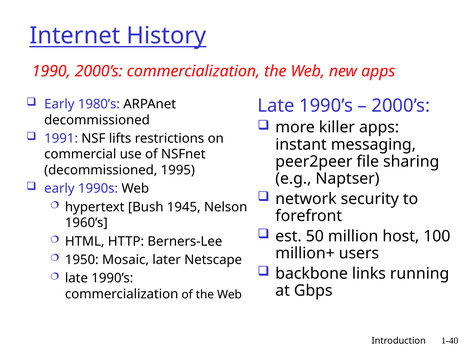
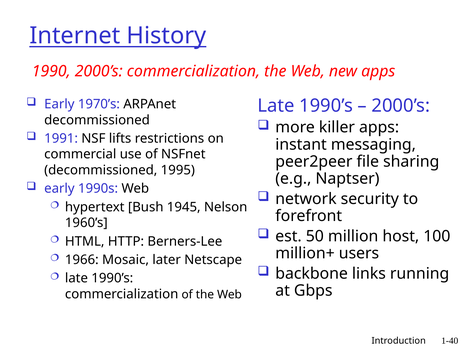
1980’s: 1980’s -> 1970’s
1950: 1950 -> 1966
